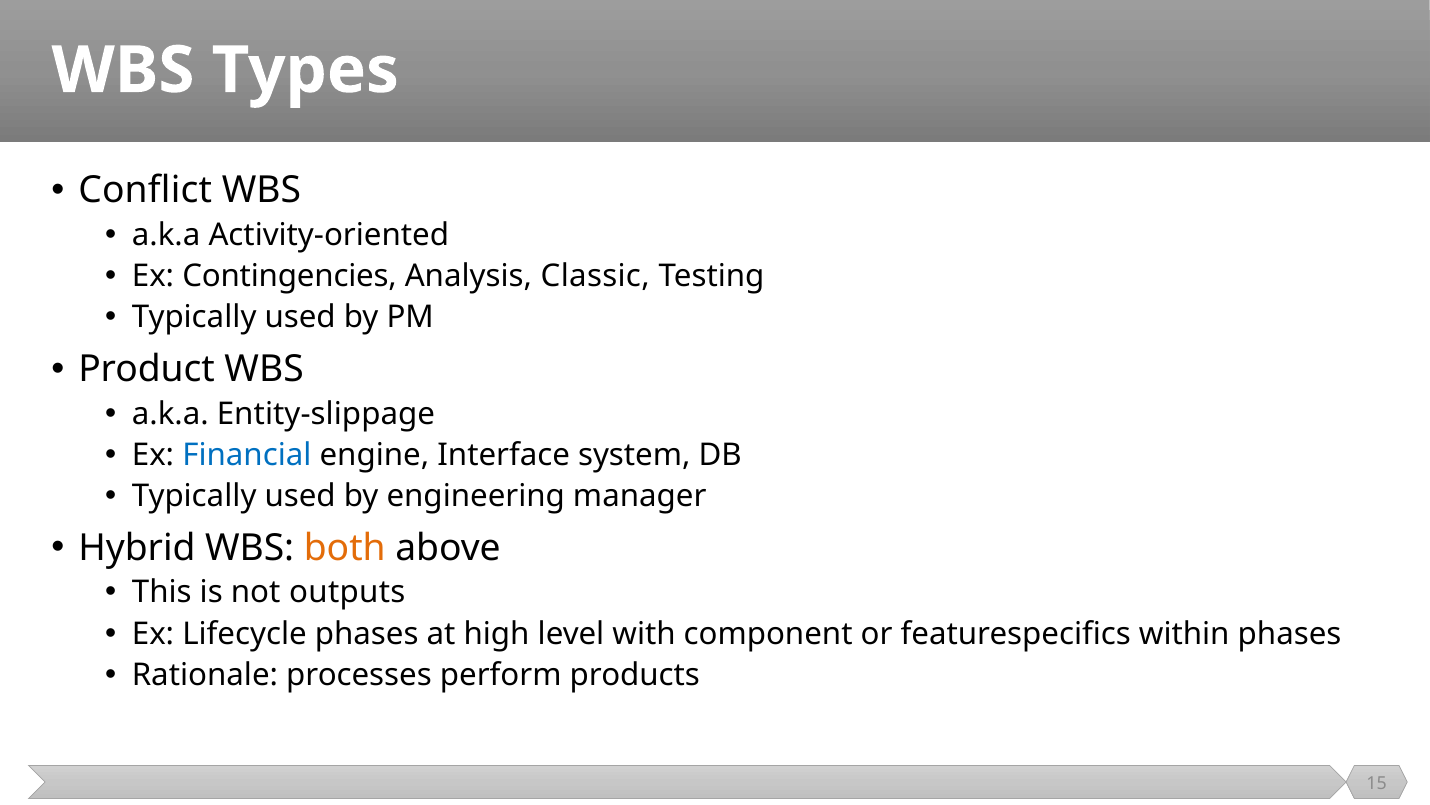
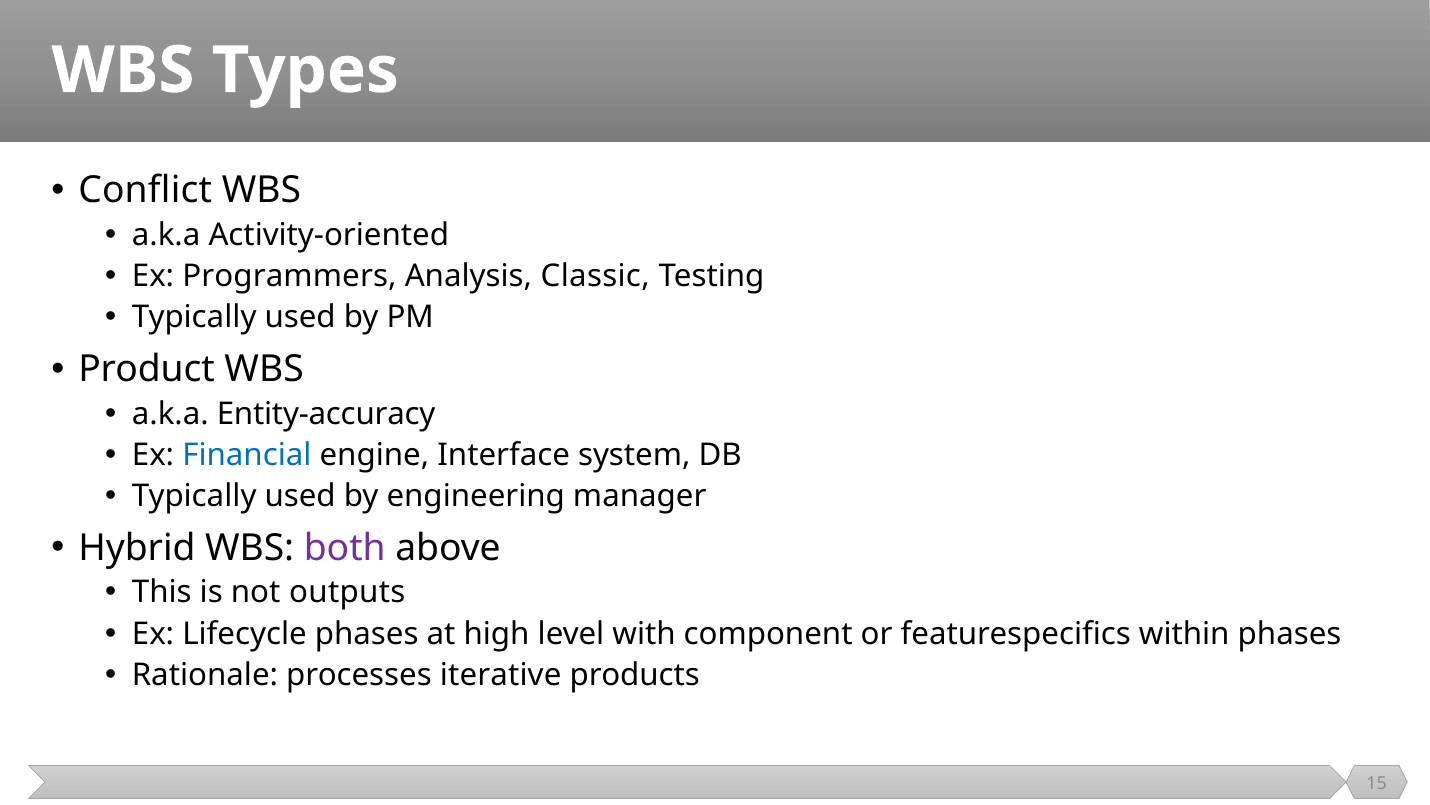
Contingencies: Contingencies -> Programmers
Entity-slippage: Entity-slippage -> Entity-accuracy
both colour: orange -> purple
perform: perform -> iterative
